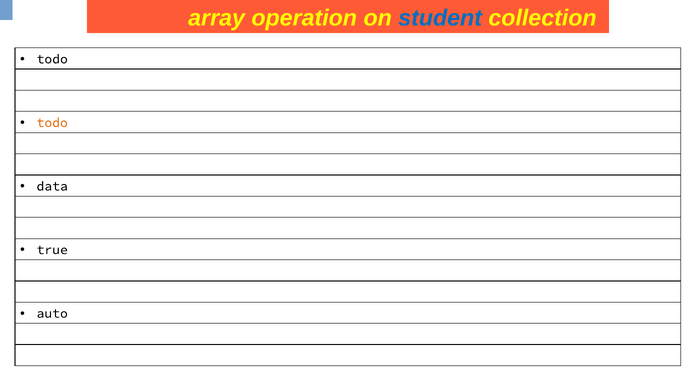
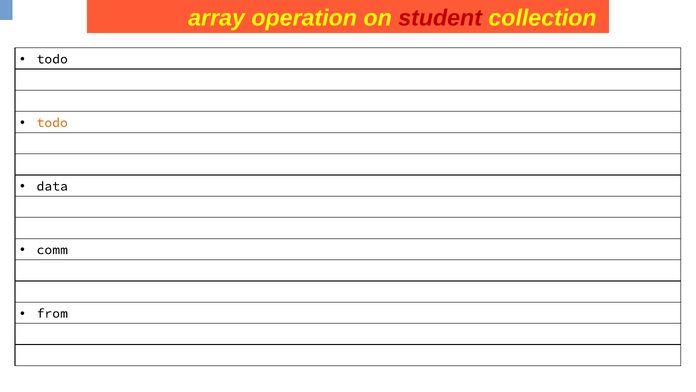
student colour: blue -> red
true: true -> comm
auto: auto -> from
